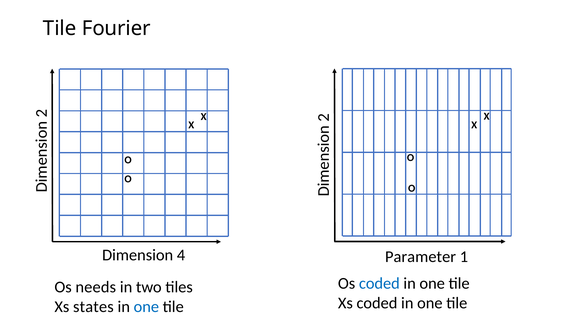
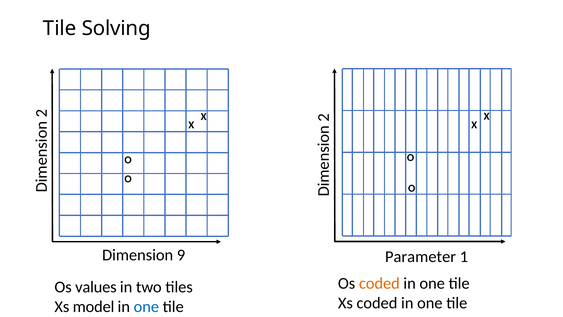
Fourier: Fourier -> Solving
4: 4 -> 9
coded at (379, 283) colour: blue -> orange
needs: needs -> values
states: states -> model
